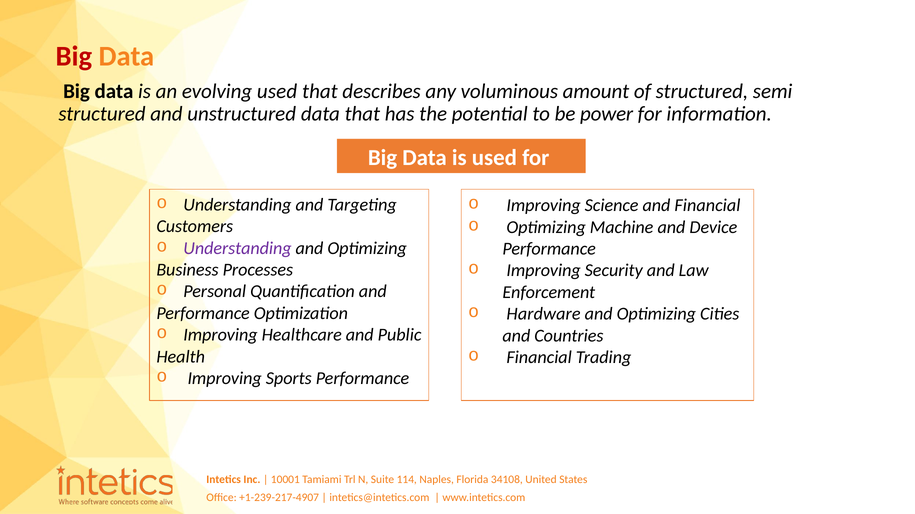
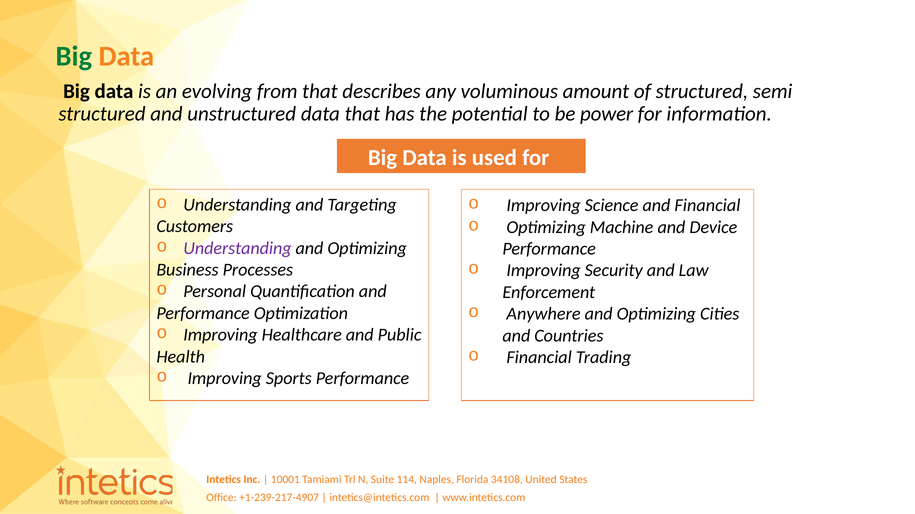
Big at (74, 57) colour: red -> green
evolving used: used -> from
Hardware: Hardware -> Anywhere
